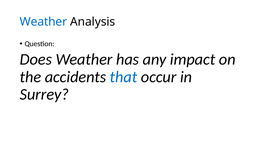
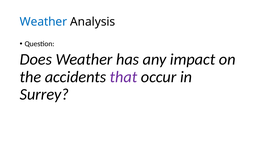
that colour: blue -> purple
